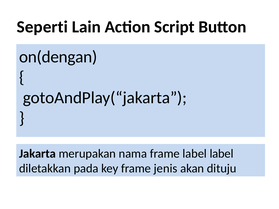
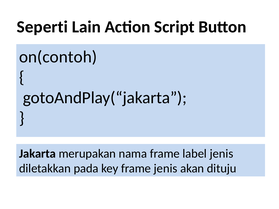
on(dengan: on(dengan -> on(contoh
label label: label -> jenis
